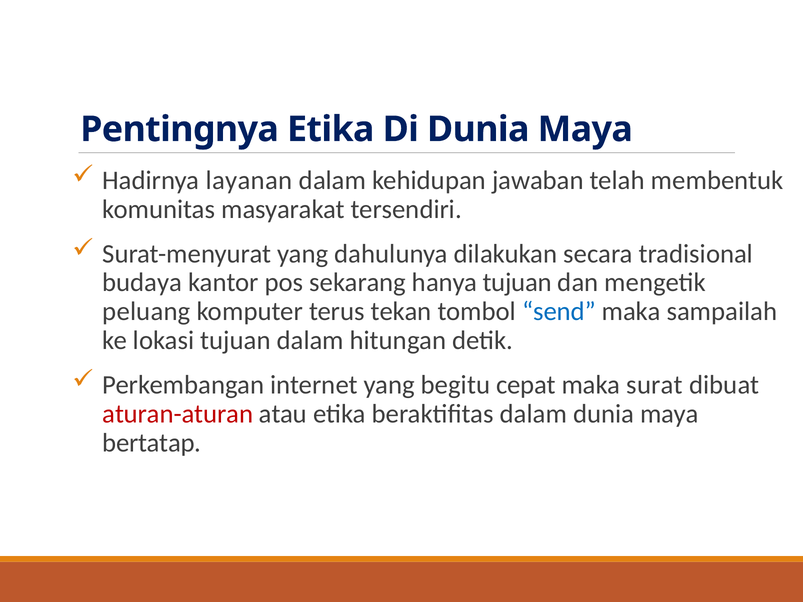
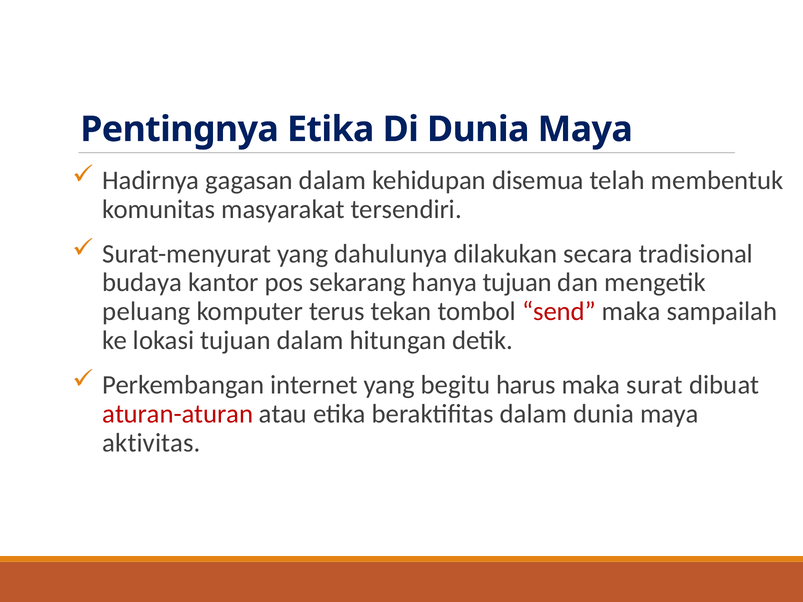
layanan: layanan -> gagasan
jawaban: jawaban -> disemua
send colour: blue -> red
cepat: cepat -> harus
bertatap: bertatap -> aktivitas
